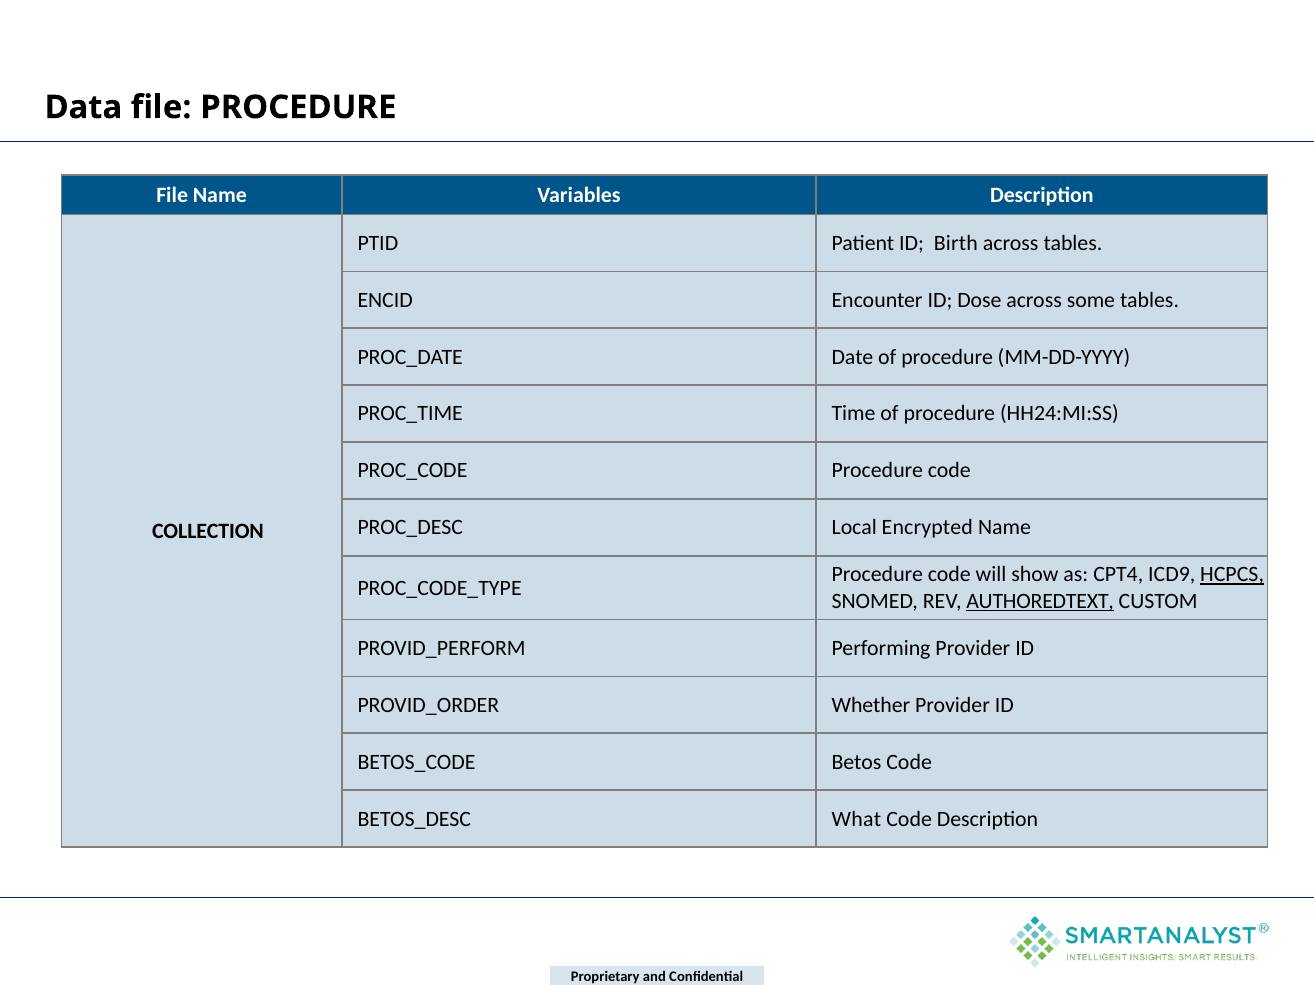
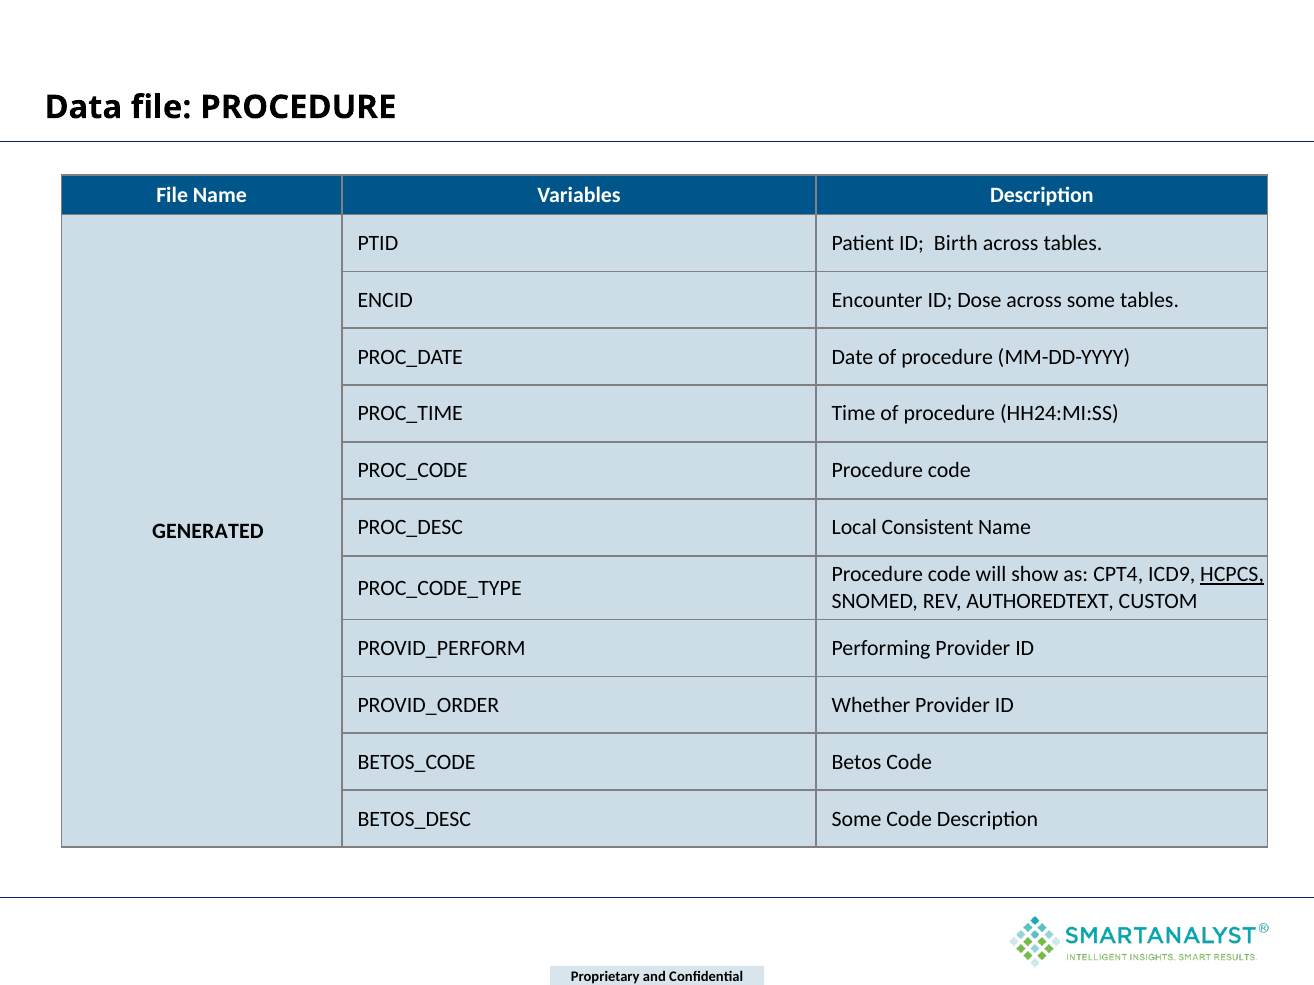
Encrypted: Encrypted -> Consistent
COLLECTION: COLLECTION -> GENERATED
AUTHOREDTEXT underline: present -> none
What at (856, 819): What -> Some
